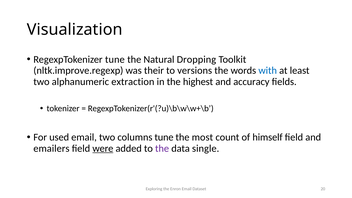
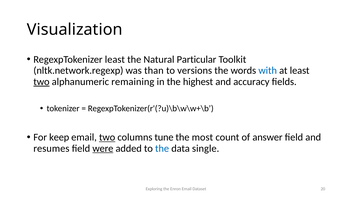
RegexpTokenizer tune: tune -> least
Dropping: Dropping -> Particular
nltk.improve.regexp: nltk.improve.regexp -> nltk.network.regexp
their: their -> than
two at (41, 82) underline: none -> present
extraction: extraction -> remaining
used: used -> keep
two at (107, 137) underline: none -> present
himself: himself -> answer
emailers: emailers -> resumes
the at (162, 148) colour: purple -> blue
